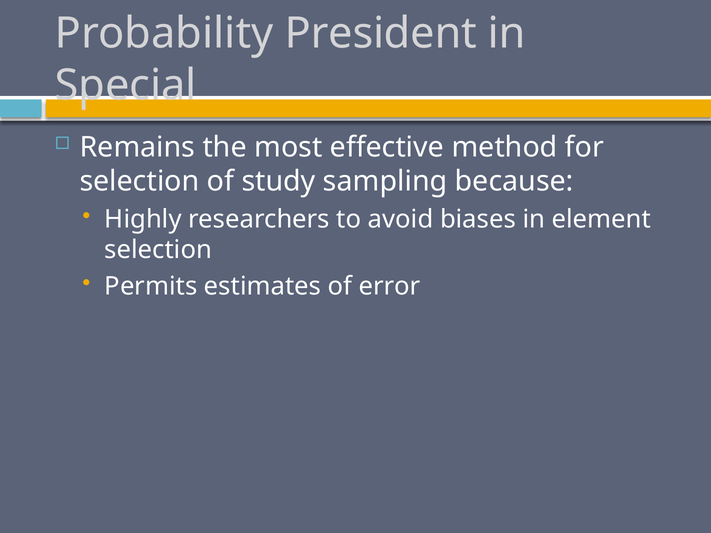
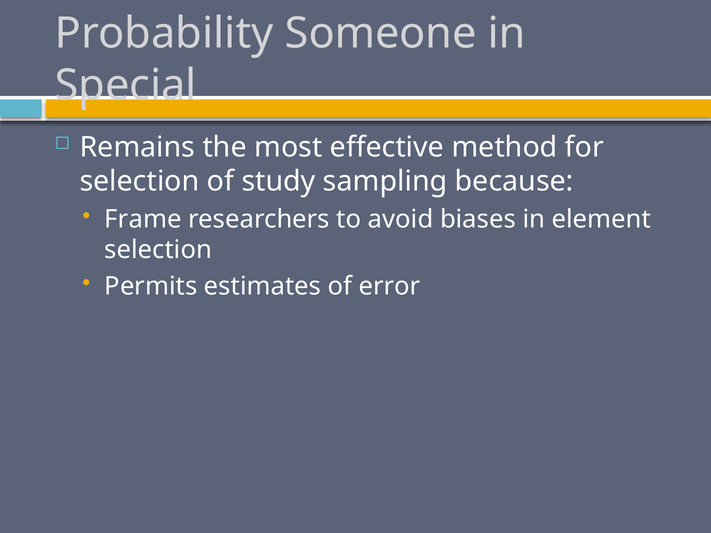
President: President -> Someone
Highly: Highly -> Frame
